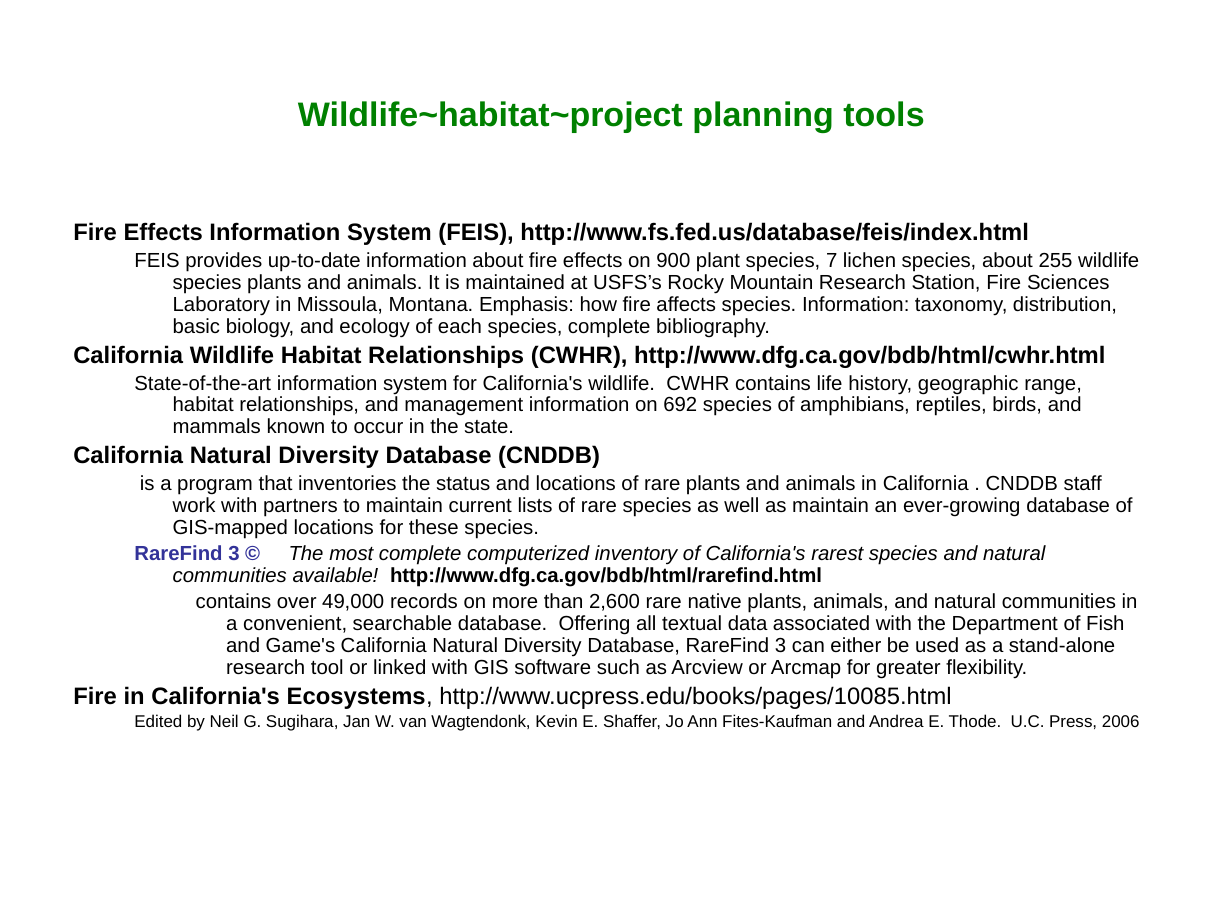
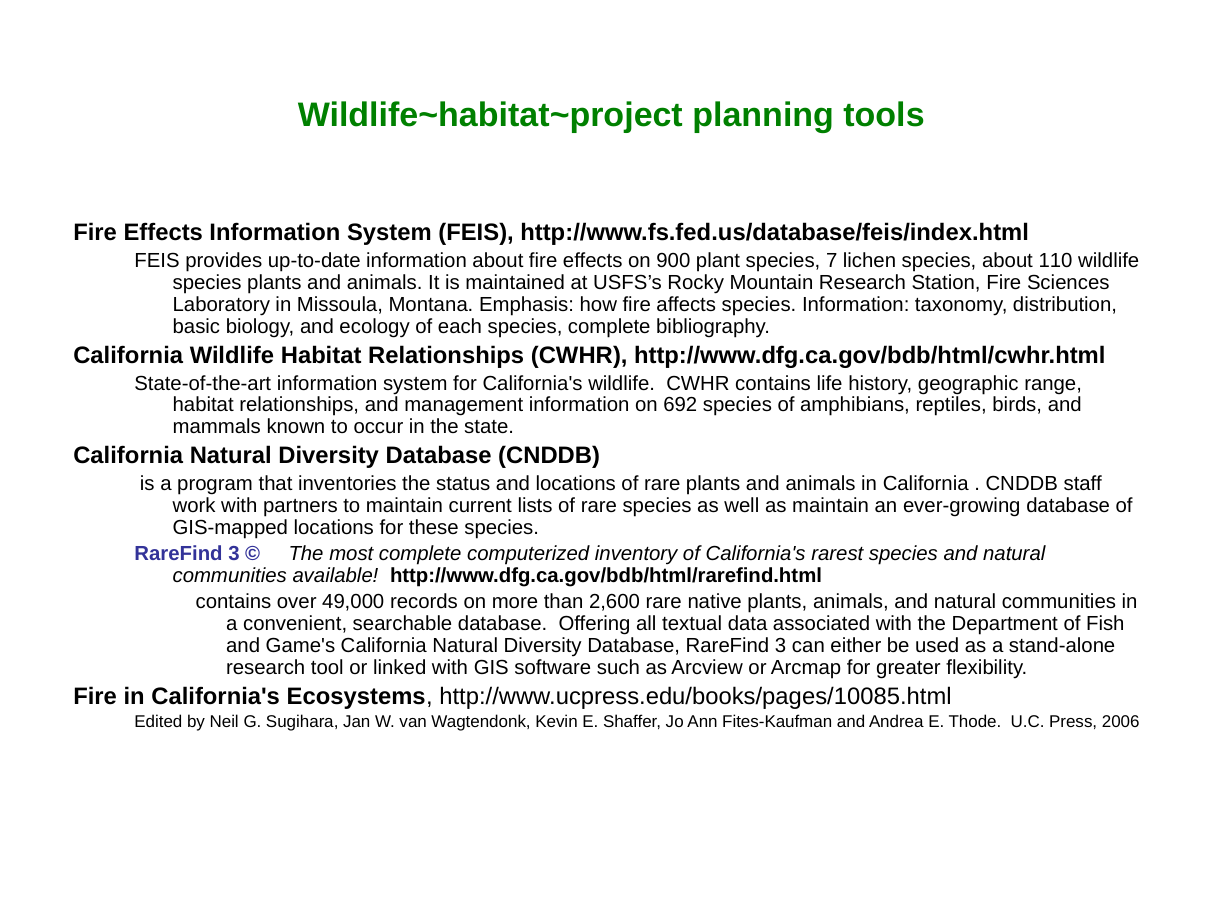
255: 255 -> 110
